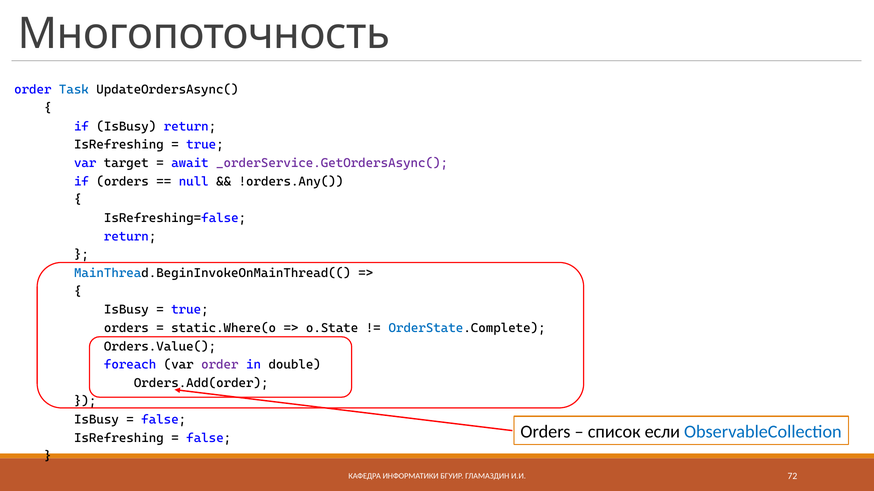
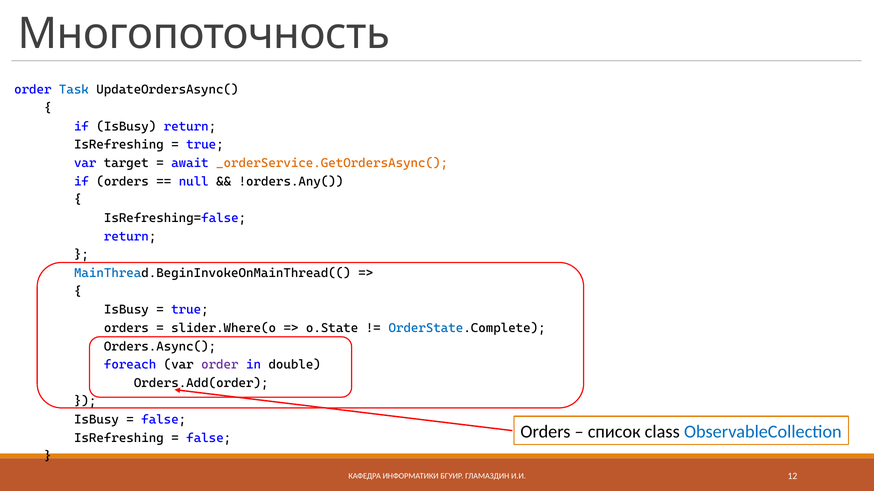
_orderService.GetOrdersAsync( colour: purple -> orange
static.Where(o: static.Where(o -> slider.Where(o
Orders.Value(: Orders.Value( -> Orders.Async(
если: если -> class
72: 72 -> 12
